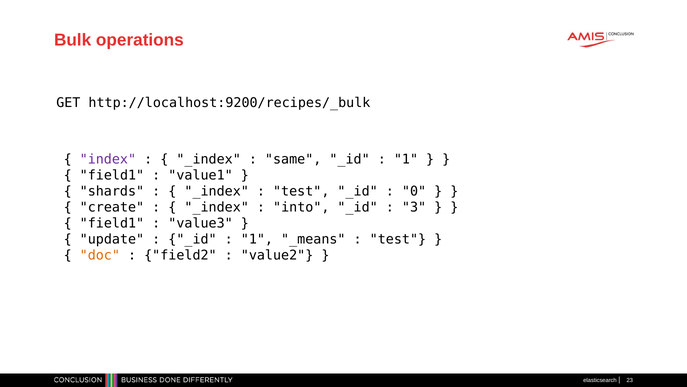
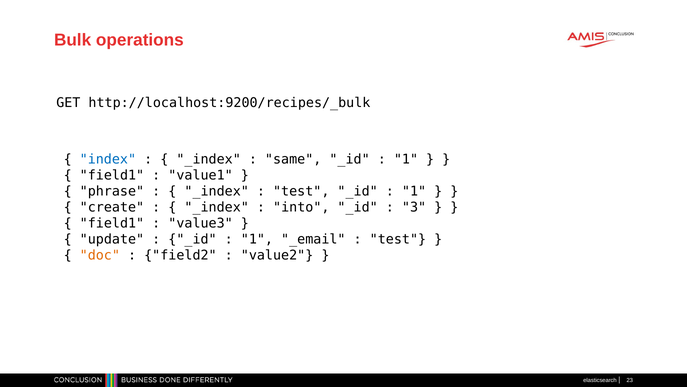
index colour: purple -> blue
shards: shards -> phrase
0 at (414, 191): 0 -> 1
_means: _means -> _email
